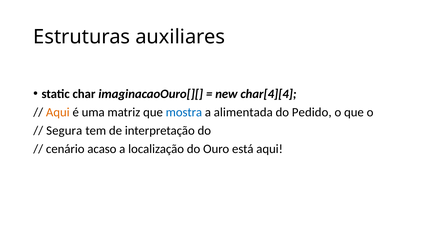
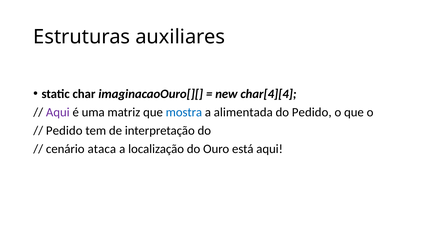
Aqui at (58, 112) colour: orange -> purple
Segura at (64, 130): Segura -> Pedido
acaso: acaso -> ataca
